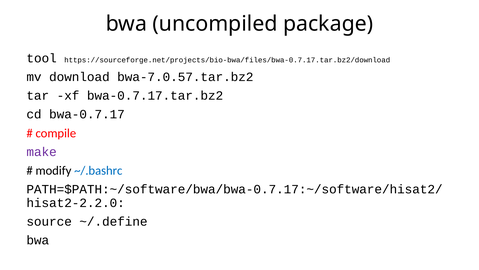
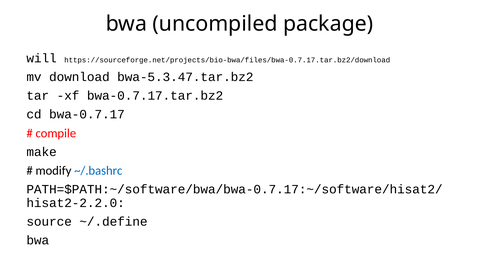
tool: tool -> will
bwa-7.0.57.tar.bz2: bwa-7.0.57.tar.bz2 -> bwa-5.3.47.tar.bz2
make colour: purple -> black
